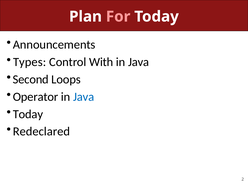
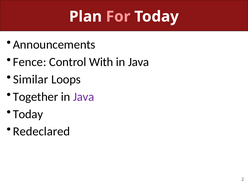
Types: Types -> Fence
Second: Second -> Similar
Operator: Operator -> Together
Java at (84, 97) colour: blue -> purple
